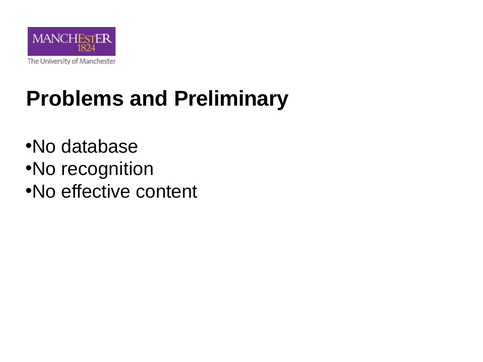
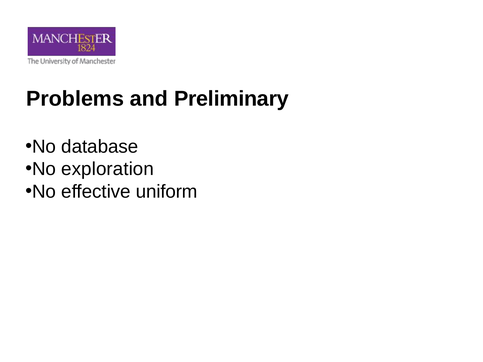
recognition: recognition -> exploration
content: content -> uniform
